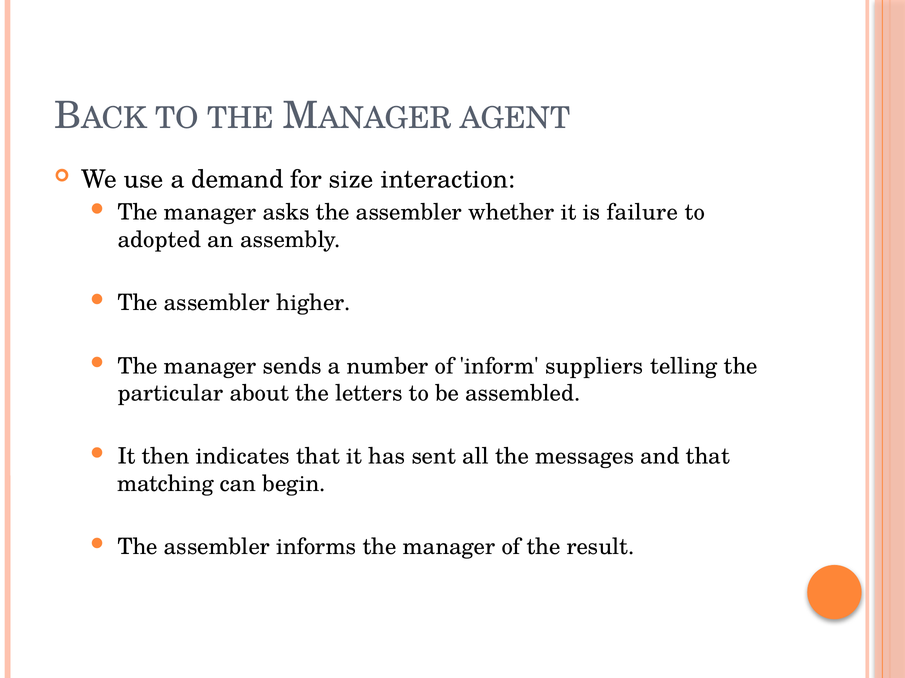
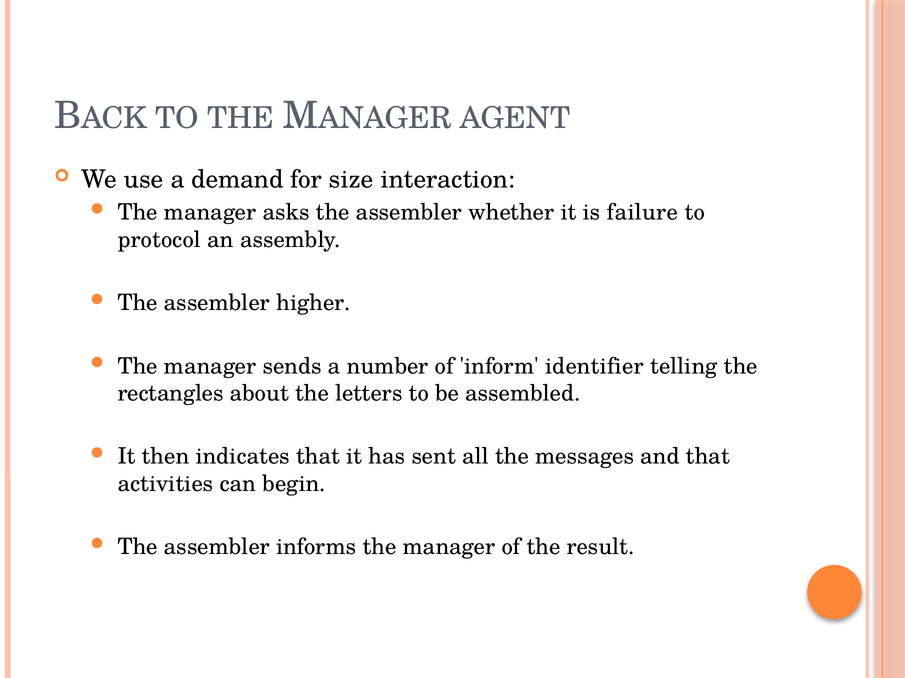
adopted: adopted -> protocol
suppliers: suppliers -> identifier
particular: particular -> rectangles
matching: matching -> activities
